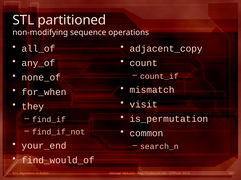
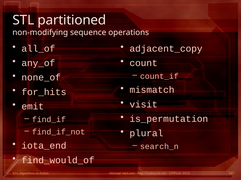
for_when: for_when -> for_hits
they: they -> emit
common: common -> plural
your_end: your_end -> iota_end
